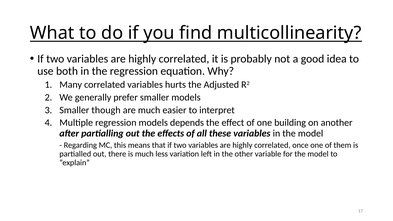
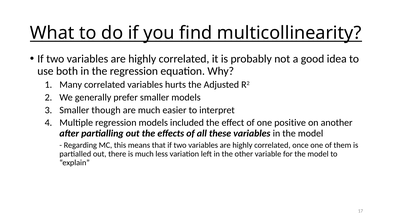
depends: depends -> included
building: building -> positive
